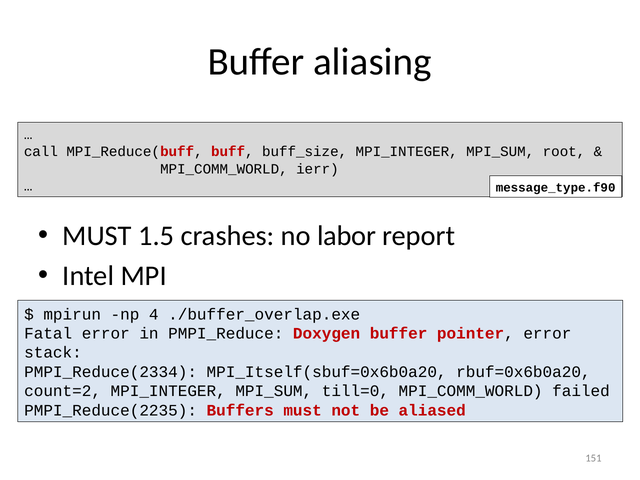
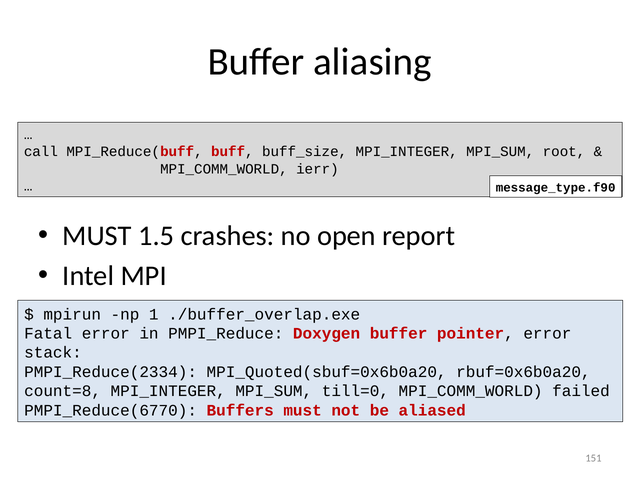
labor: labor -> open
4: 4 -> 1
MPI_Itself(sbuf=0x6b0a20: MPI_Itself(sbuf=0x6b0a20 -> MPI_Quoted(sbuf=0x6b0a20
count=2: count=2 -> count=8
PMPI_Reduce(2235: PMPI_Reduce(2235 -> PMPI_Reduce(6770
